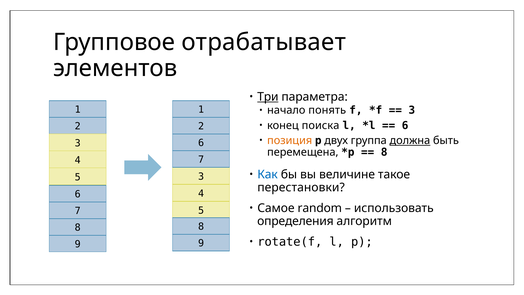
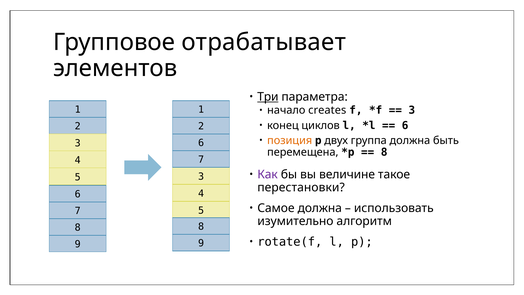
понять: понять -> creates
поиска: поиска -> циклов
должна at (410, 140) underline: present -> none
Как colour: blue -> purple
Самое random: random -> должна
определения: определения -> изумительно
